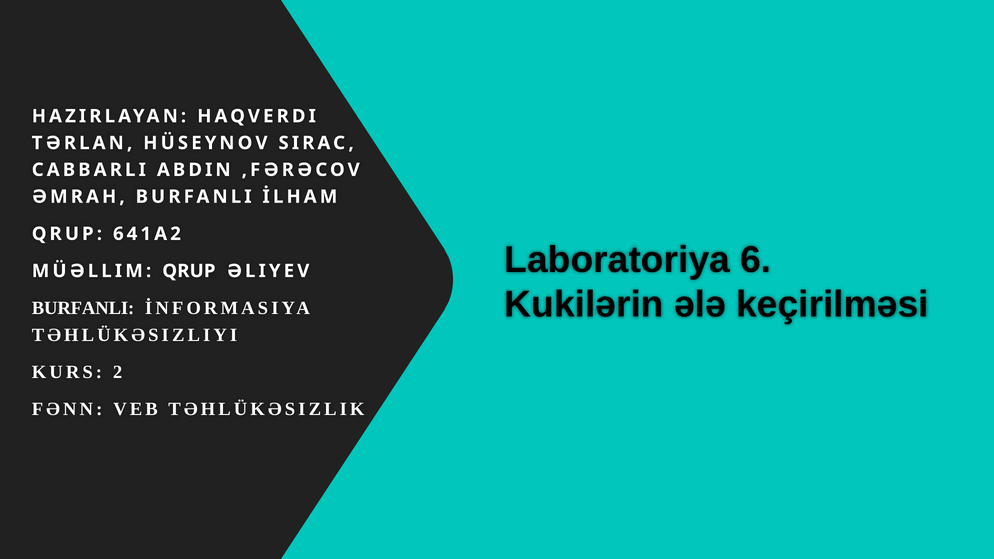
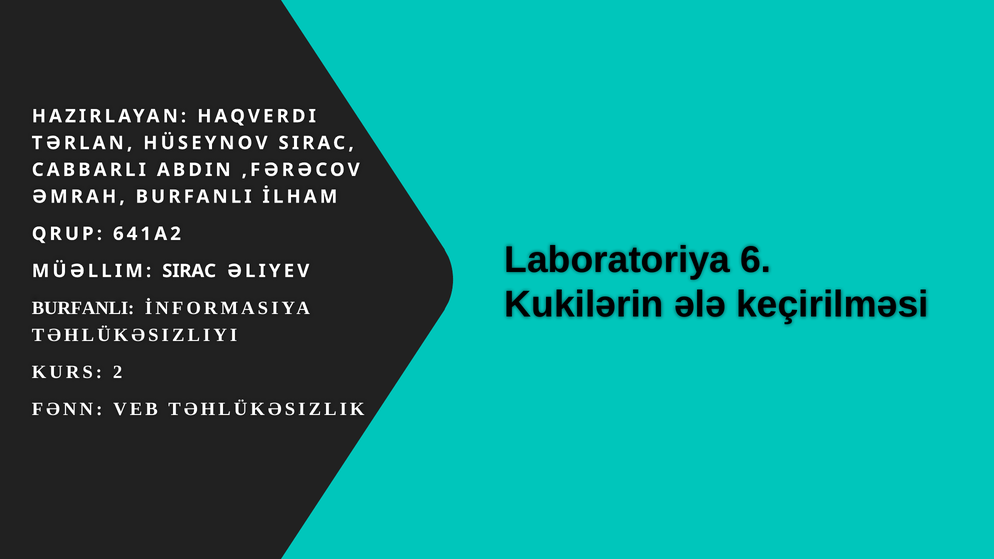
MÜƏLLIM QRUP: QRUP -> SIRAC
